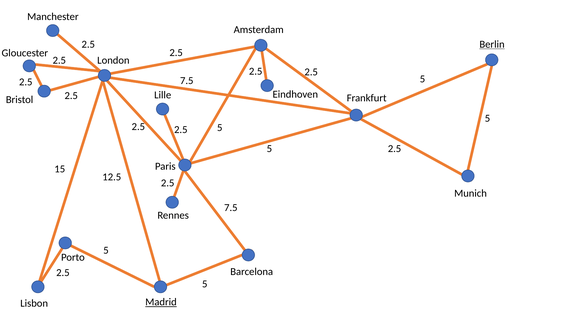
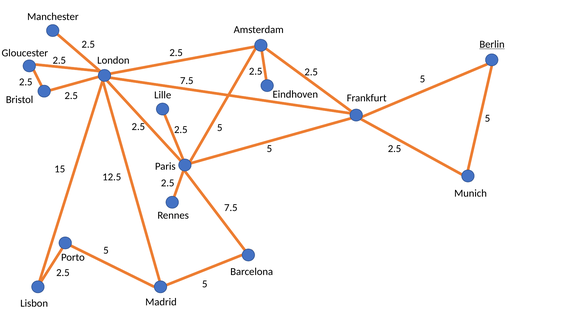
Madrid underline: present -> none
